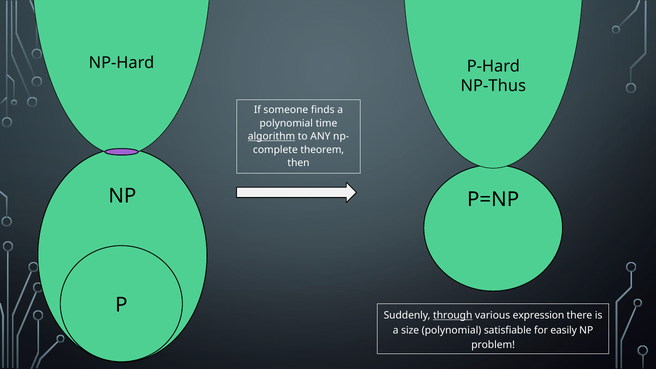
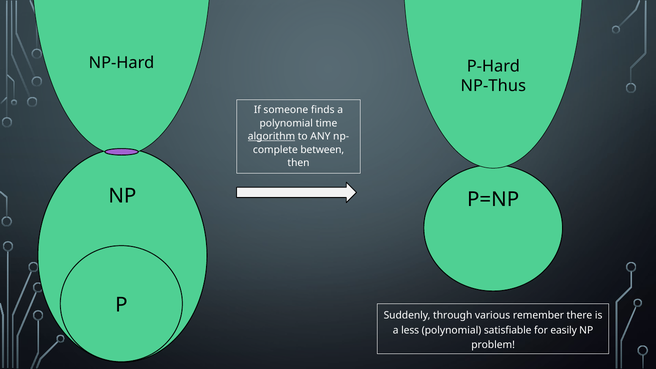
theorem: theorem -> between
through underline: present -> none
expression: expression -> remember
size: size -> less
